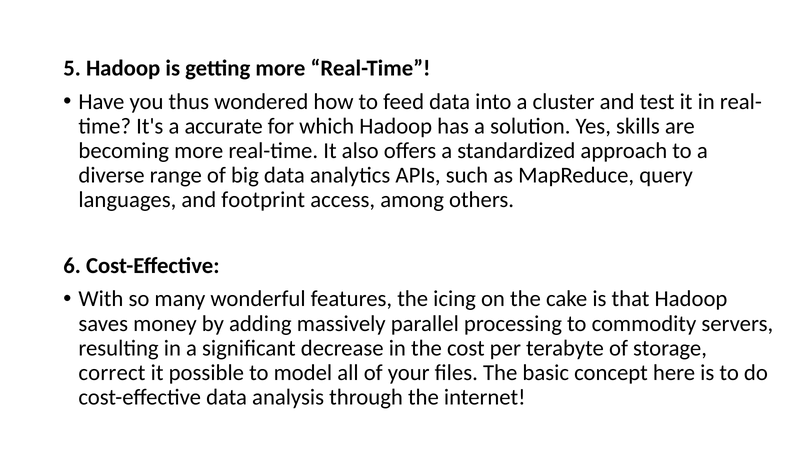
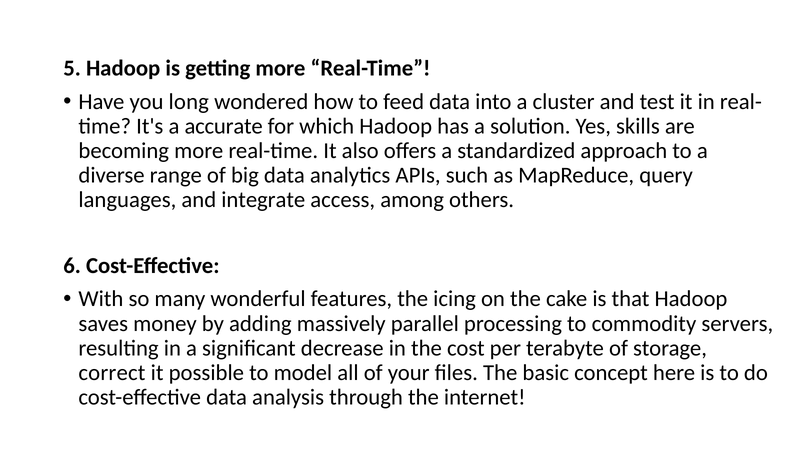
thus: thus -> long
footprint: footprint -> integrate
